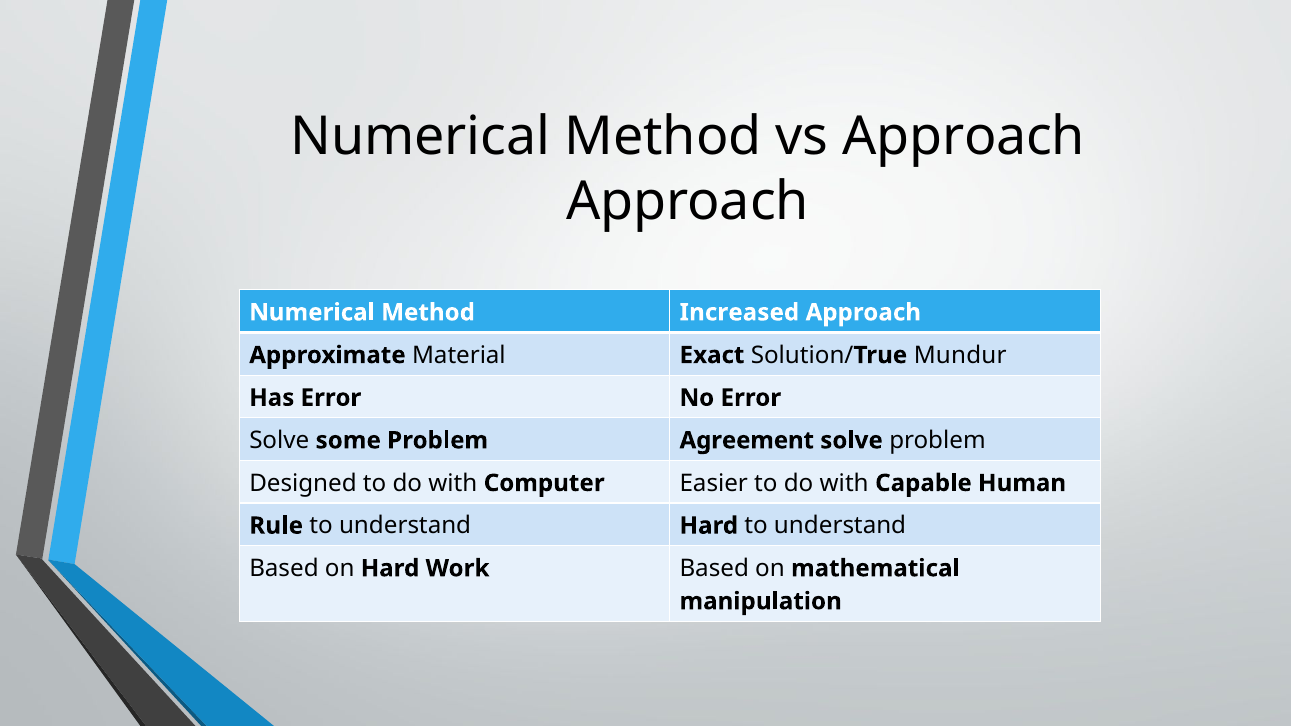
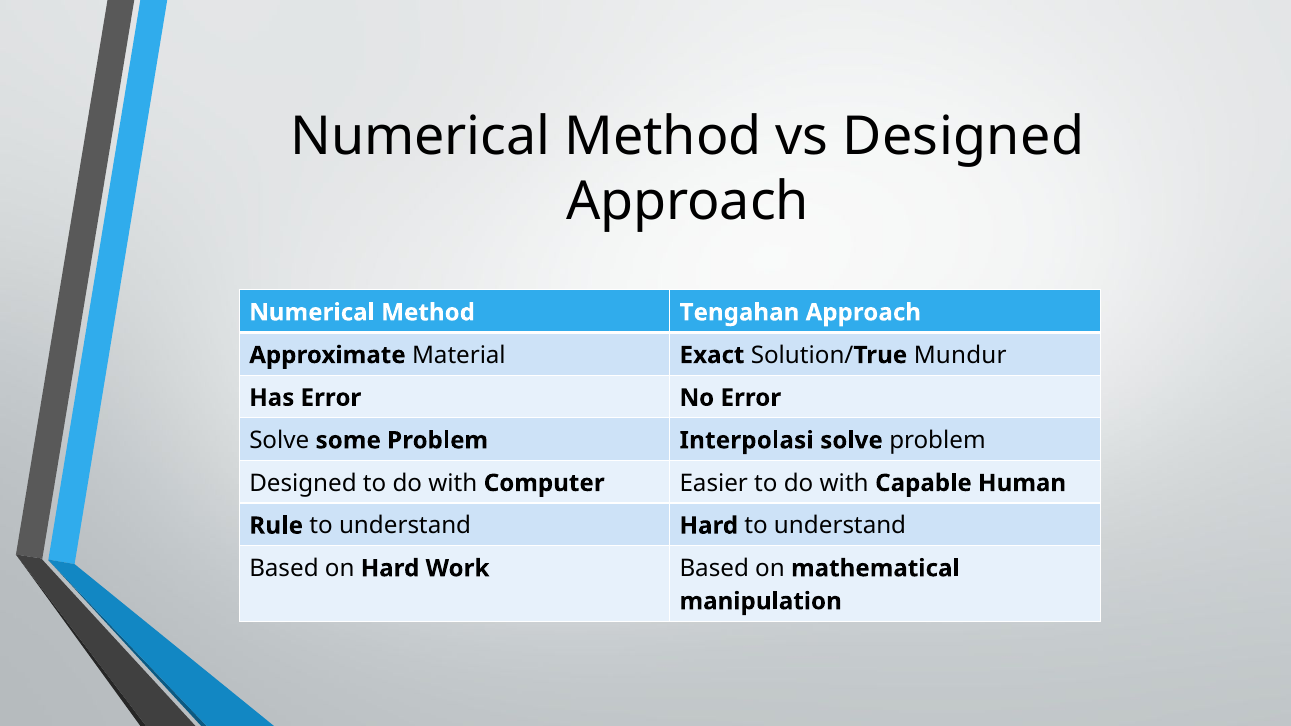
vs Approach: Approach -> Designed
Increased: Increased -> Tengahan
Agreement: Agreement -> Interpolasi
